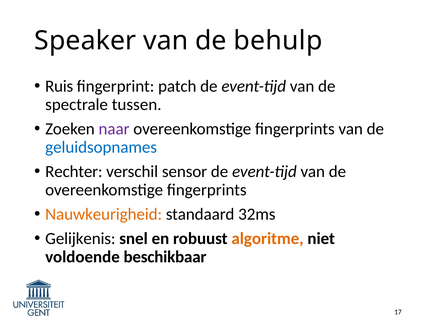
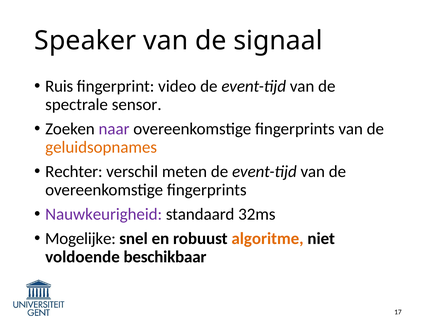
behulp: behulp -> signaal
patch: patch -> video
tussen: tussen -> sensor
geluidsopnames colour: blue -> orange
sensor: sensor -> meten
Nauwkeurigheid colour: orange -> purple
Gelijkenis: Gelijkenis -> Mogelijke
